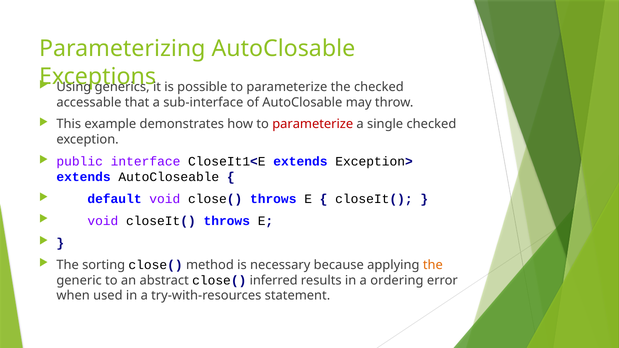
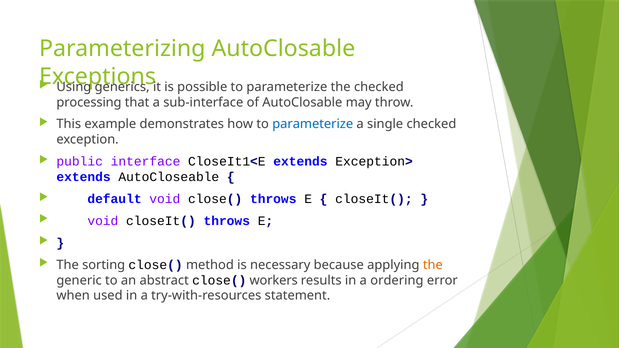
accessable: accessable -> processing
parameterize at (313, 124) colour: red -> blue
inferred: inferred -> workers
